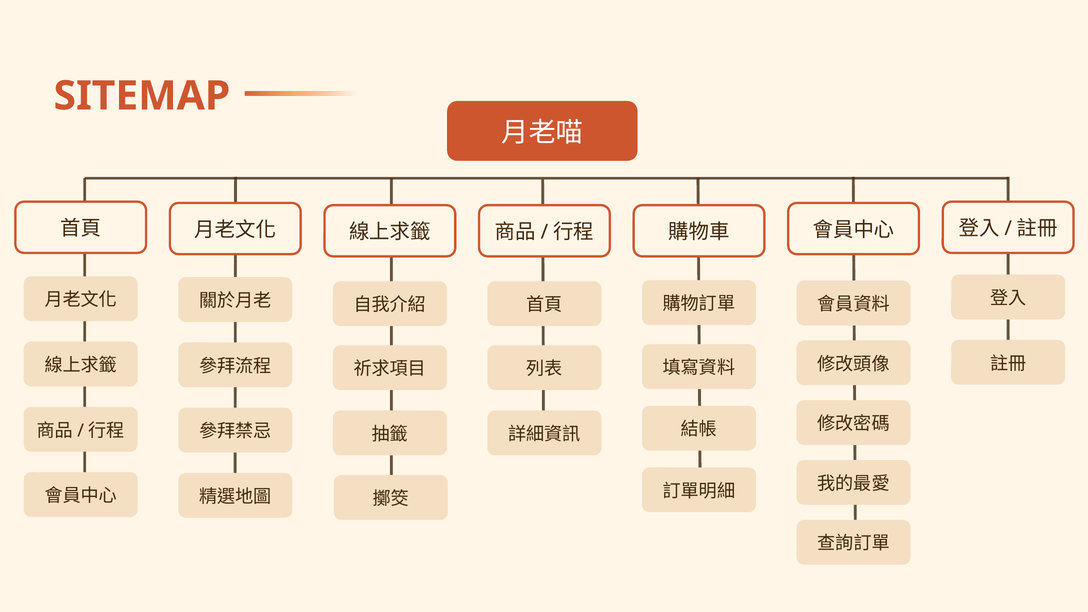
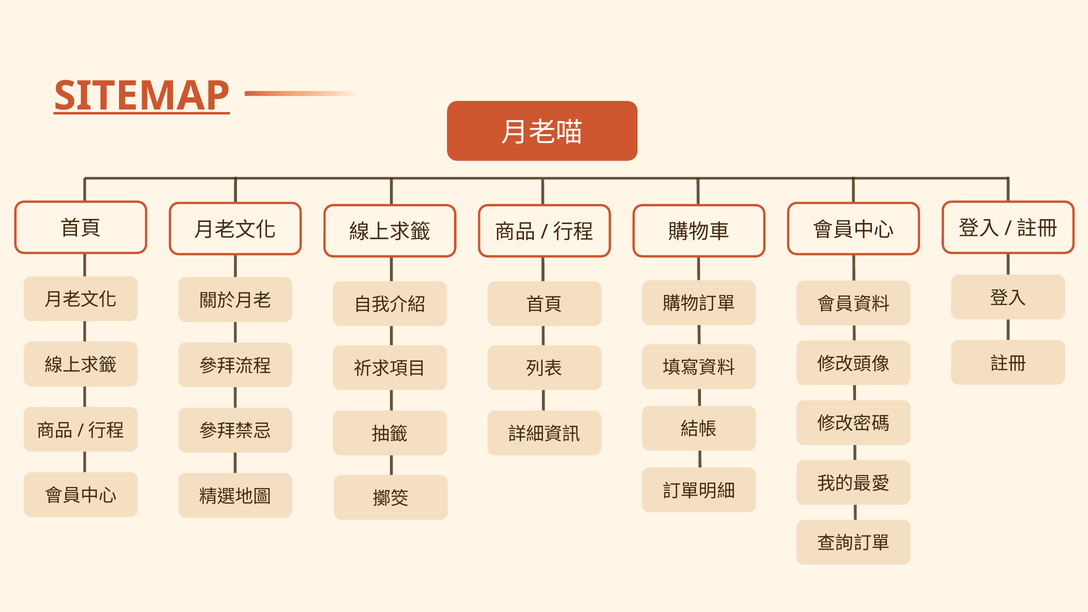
SITEMAP underline: none -> present
